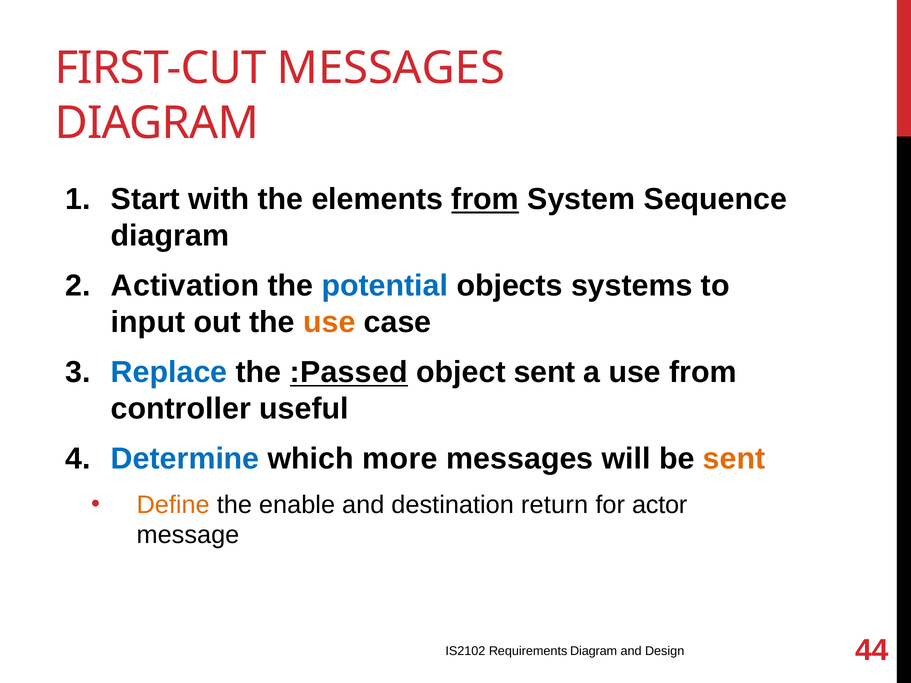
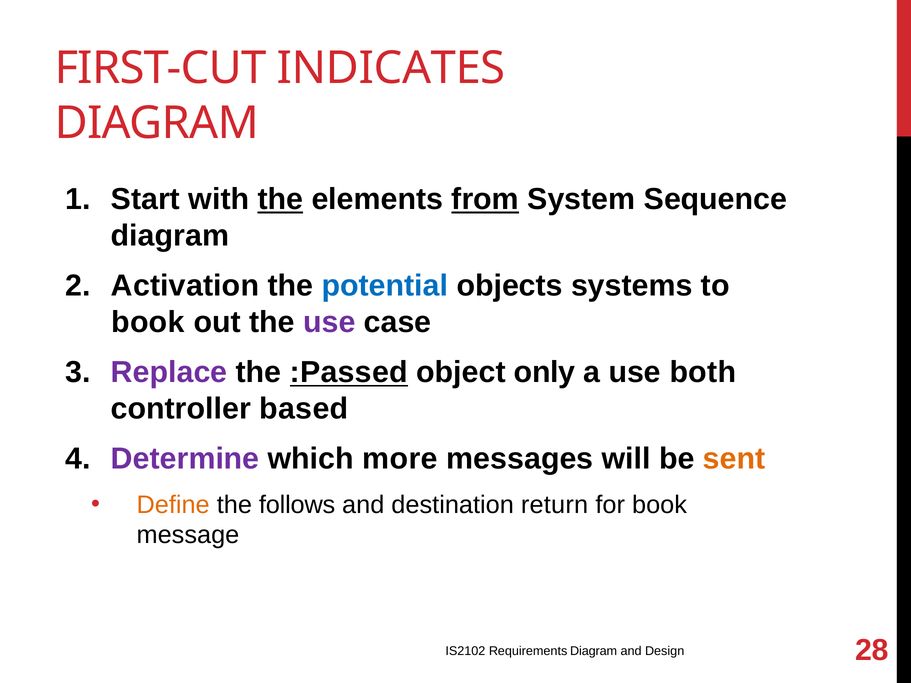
FIRST-CUT MESSAGES: MESSAGES -> INDICATES
the at (280, 200) underline: none -> present
input at (148, 322): input -> book
use at (329, 322) colour: orange -> purple
Replace colour: blue -> purple
object sent: sent -> only
use from: from -> both
useful: useful -> based
Determine colour: blue -> purple
enable: enable -> follows
for actor: actor -> book
44: 44 -> 28
